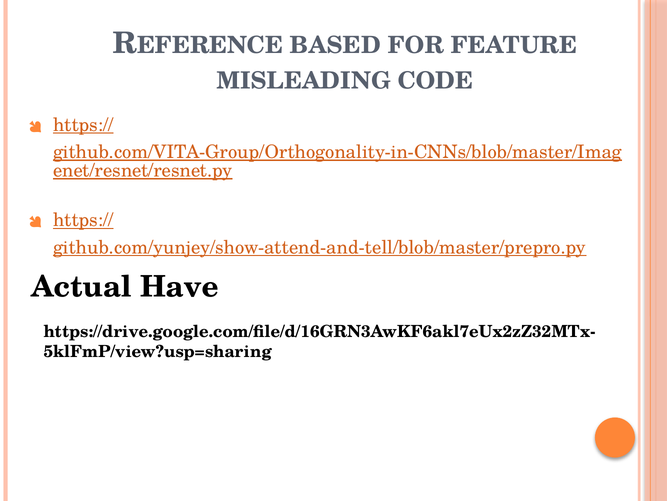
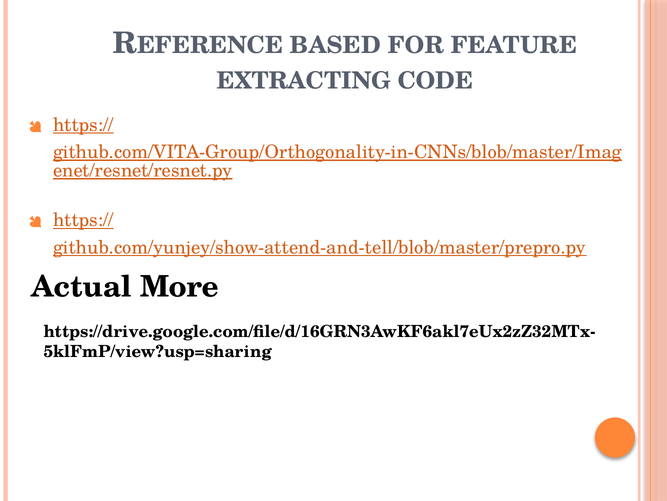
MISLEADING: MISLEADING -> EXTRACTING
Have: Have -> More
